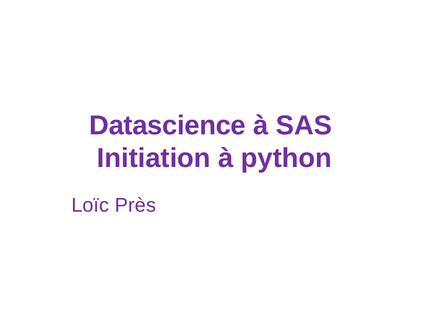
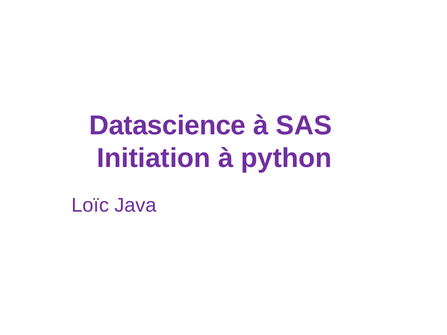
Près: Près -> Java
